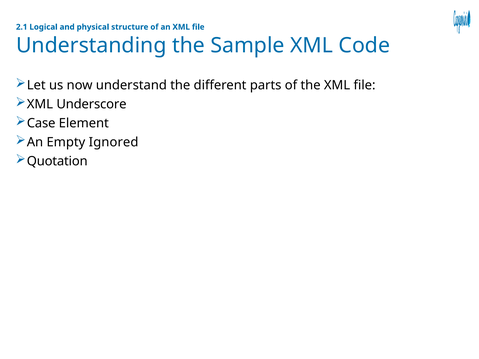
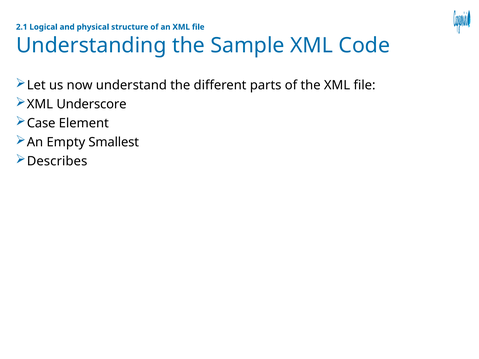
Ignored: Ignored -> Smallest
Quotation: Quotation -> Describes
